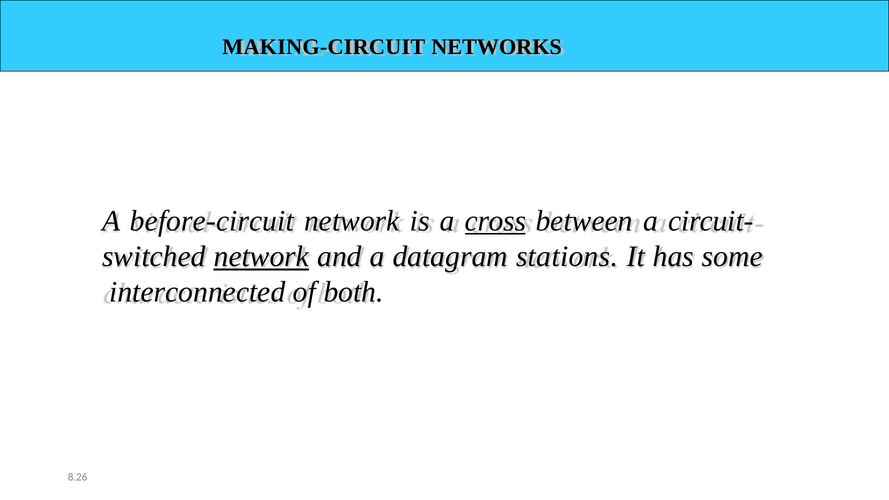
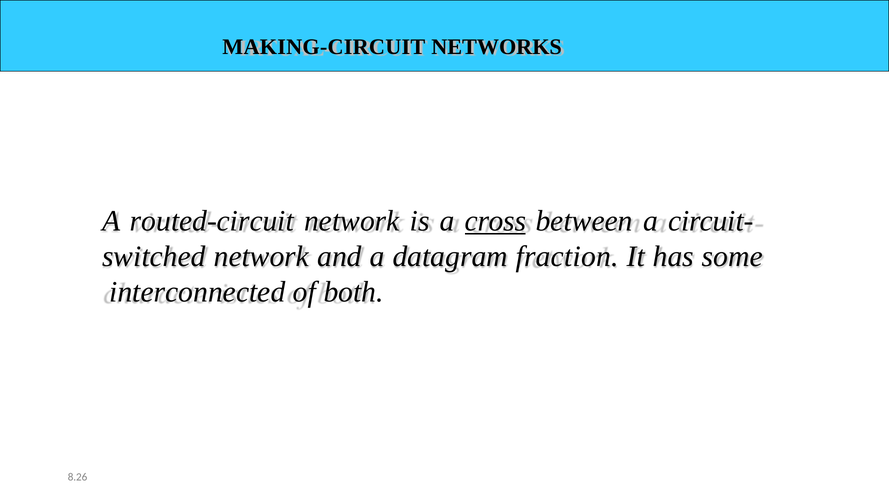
before-circuit: before-circuit -> routed-circuit
network at (261, 257) underline: present -> none
stations: stations -> fraction
